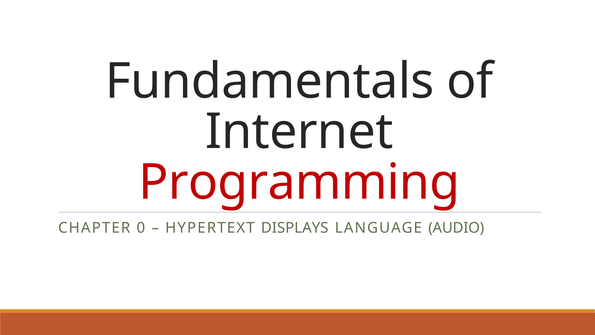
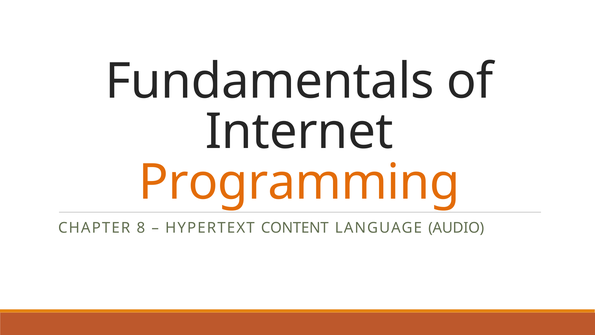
Programming colour: red -> orange
0: 0 -> 8
DISPLAYS: DISPLAYS -> CONTENT
